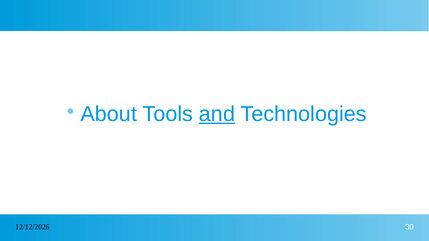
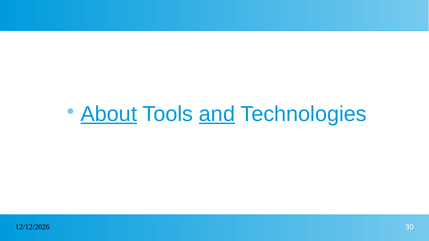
About underline: none -> present
